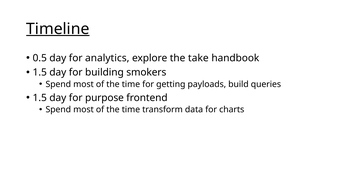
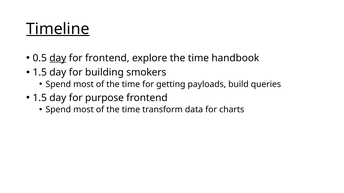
day at (58, 58) underline: none -> present
for analytics: analytics -> frontend
explore the take: take -> time
